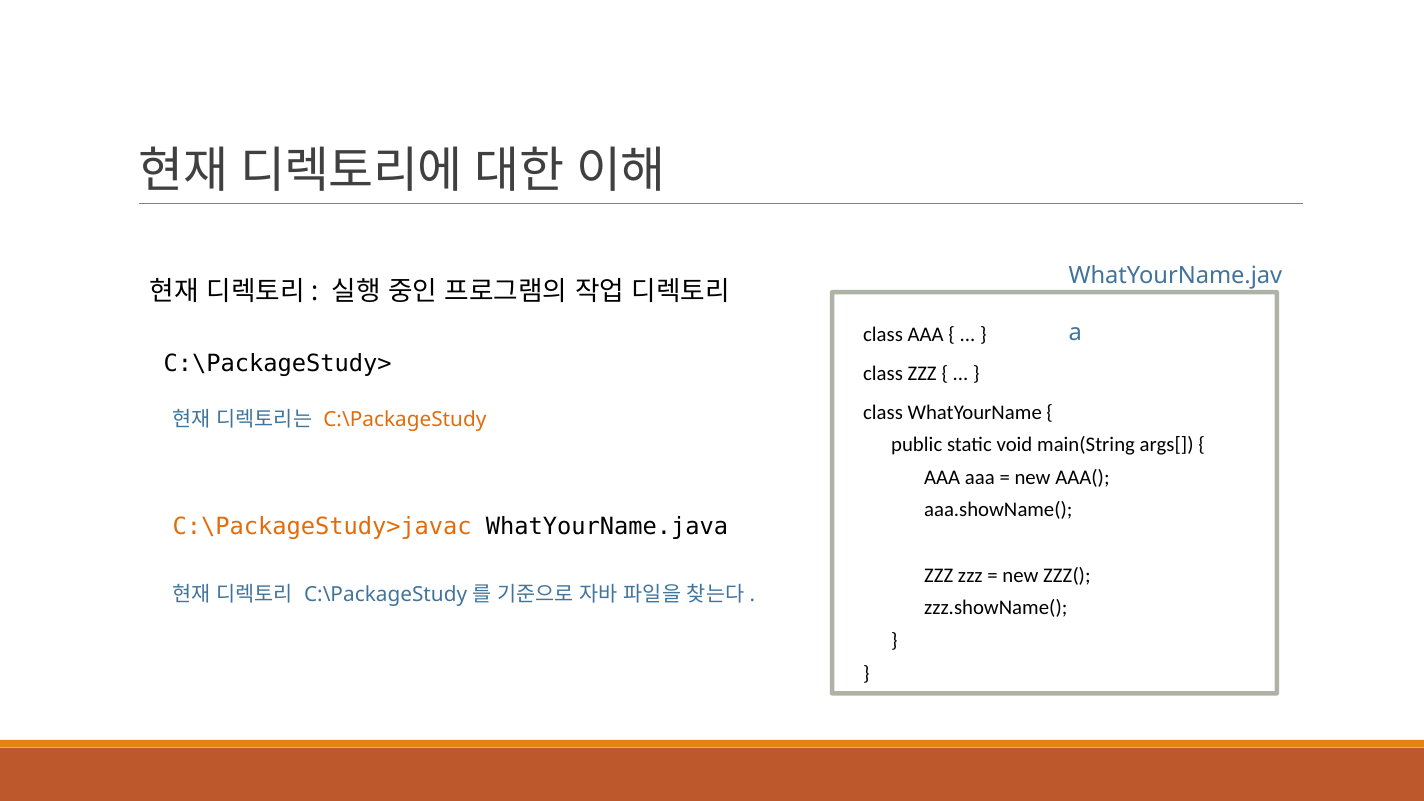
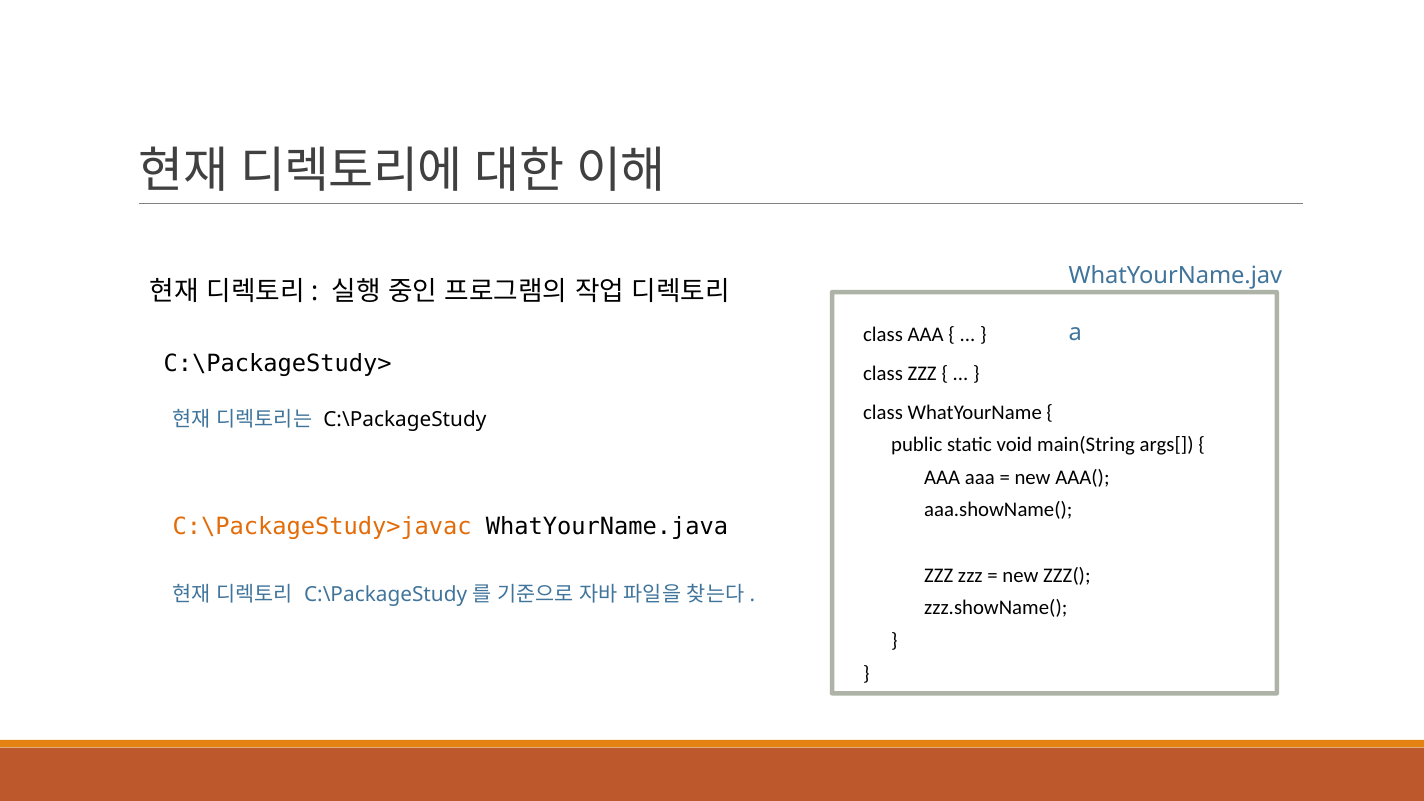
C:\PackageStudy colour: orange -> black
